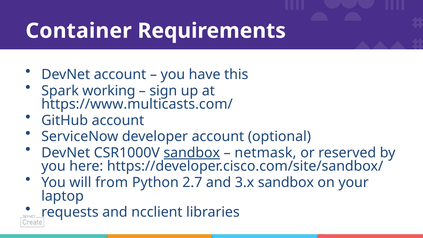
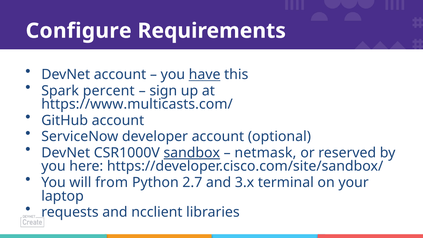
Container: Container -> Configure
have underline: none -> present
working: working -> percent
3.x sandbox: sandbox -> terminal
